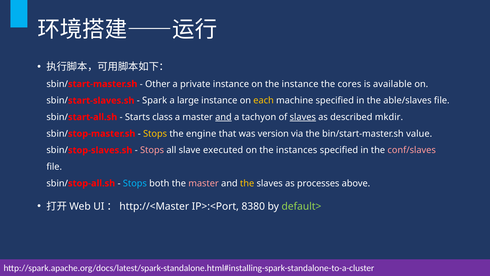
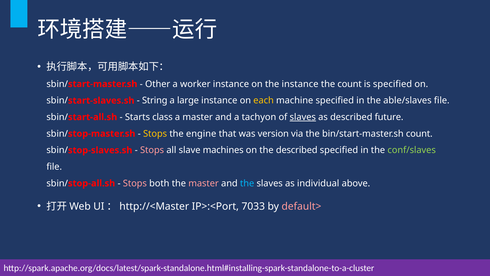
private: private -> worker
the cores: cores -> count
is available: available -> specified
Spark: Spark -> String
and at (223, 117) underline: present -> none
mkdir: mkdir -> future
bin/start-master.sh value: value -> count
executed: executed -> machines
the instances: instances -> described
conf/slaves colour: pink -> light green
Stops at (135, 183) colour: light blue -> pink
the at (247, 183) colour: yellow -> light blue
processes: processes -> individual
8380: 8380 -> 7033
default> colour: light green -> pink
